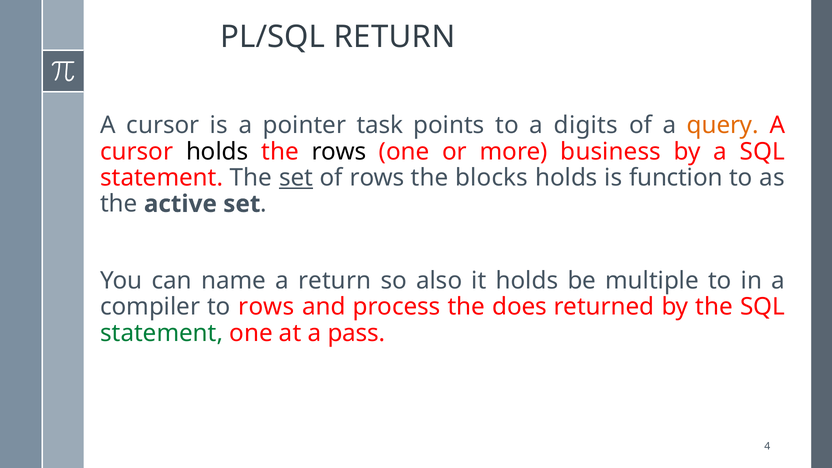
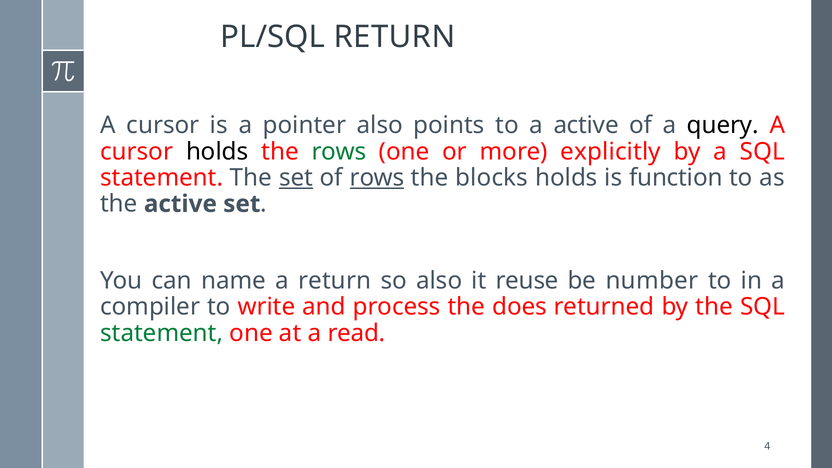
pointer task: task -> also
a digits: digits -> active
query colour: orange -> black
rows at (339, 152) colour: black -> green
business: business -> explicitly
rows at (377, 178) underline: none -> present
it holds: holds -> reuse
multiple: multiple -> number
to rows: rows -> write
pass: pass -> read
